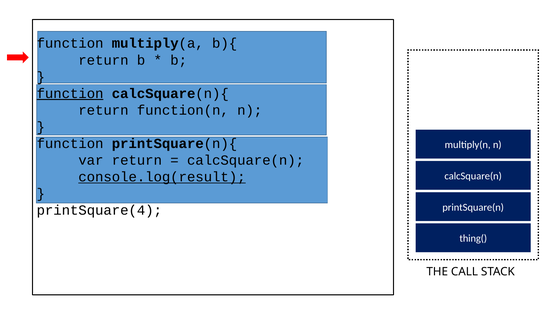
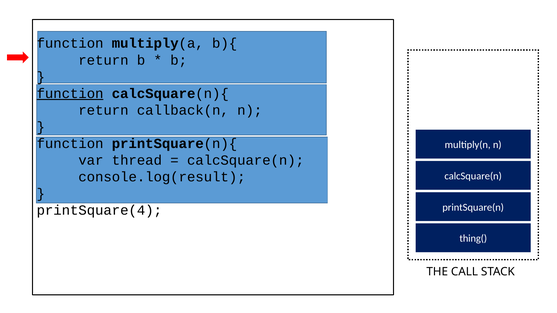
function(n: function(n -> callback(n
var return: return -> thread
console.log(result underline: present -> none
